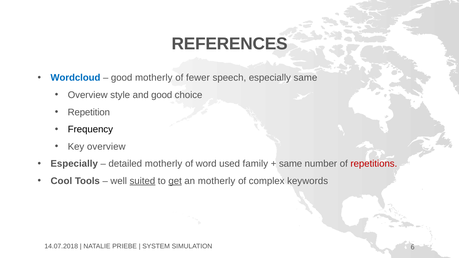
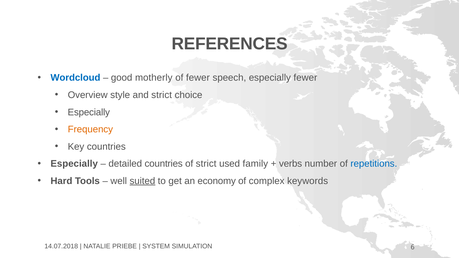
especially same: same -> fewer
and good: good -> strict
Repetition at (89, 112): Repetition -> Especially
Frequency colour: black -> orange
Key overview: overview -> countries
detailed motherly: motherly -> countries
of word: word -> strict
same at (291, 164): same -> verbs
repetitions colour: red -> blue
Cool: Cool -> Hard
get underline: present -> none
an motherly: motherly -> economy
